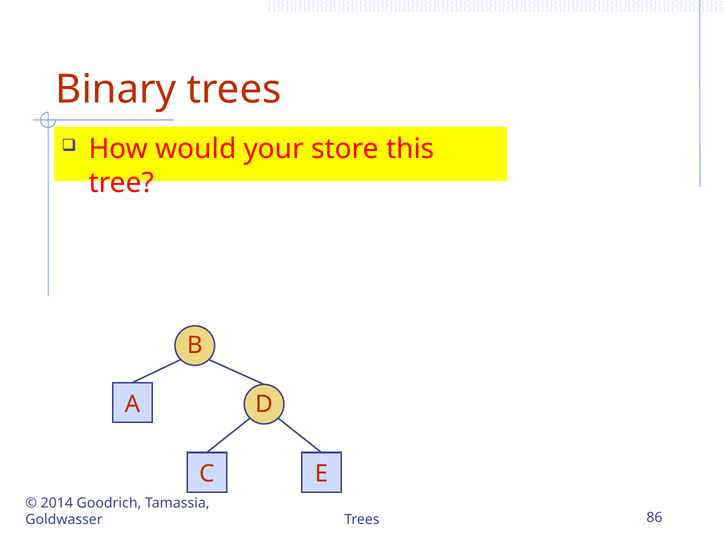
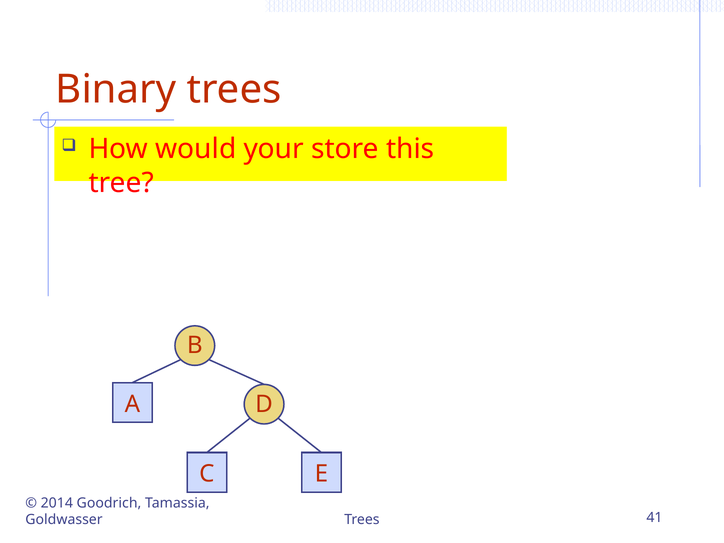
86: 86 -> 41
